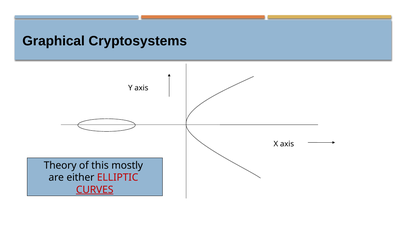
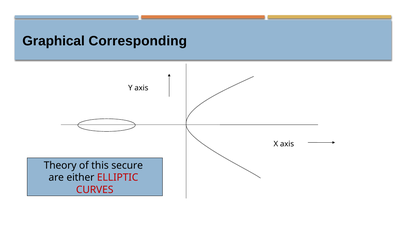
Cryptosystems: Cryptosystems -> Corresponding
mostly: mostly -> secure
CURVES underline: present -> none
